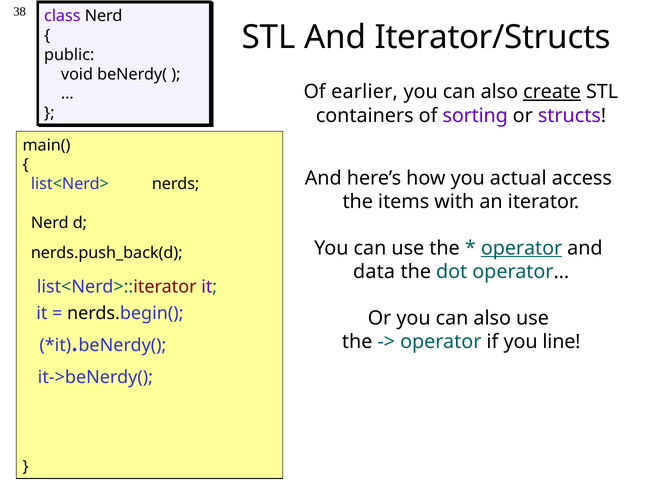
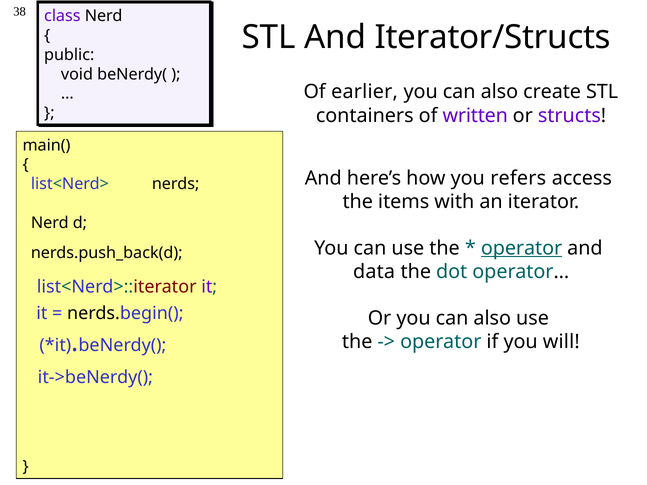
create underline: present -> none
sorting: sorting -> written
actual: actual -> refers
line: line -> will
